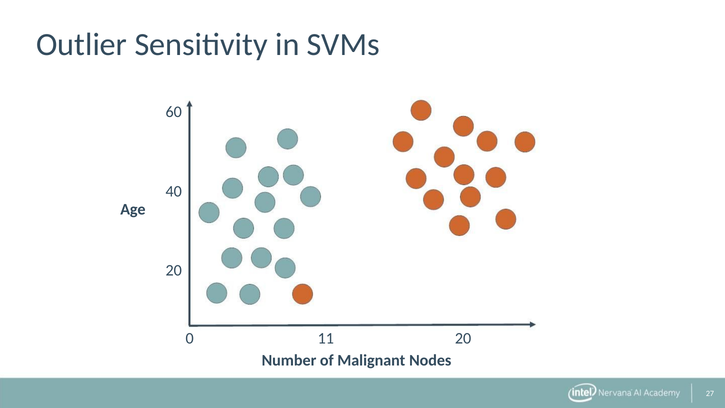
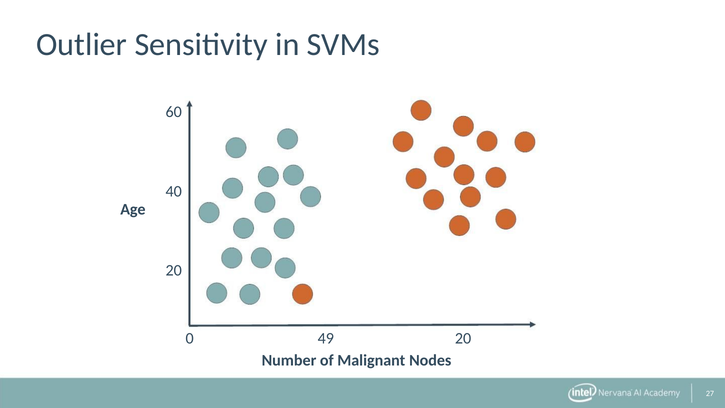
11: 11 -> 49
